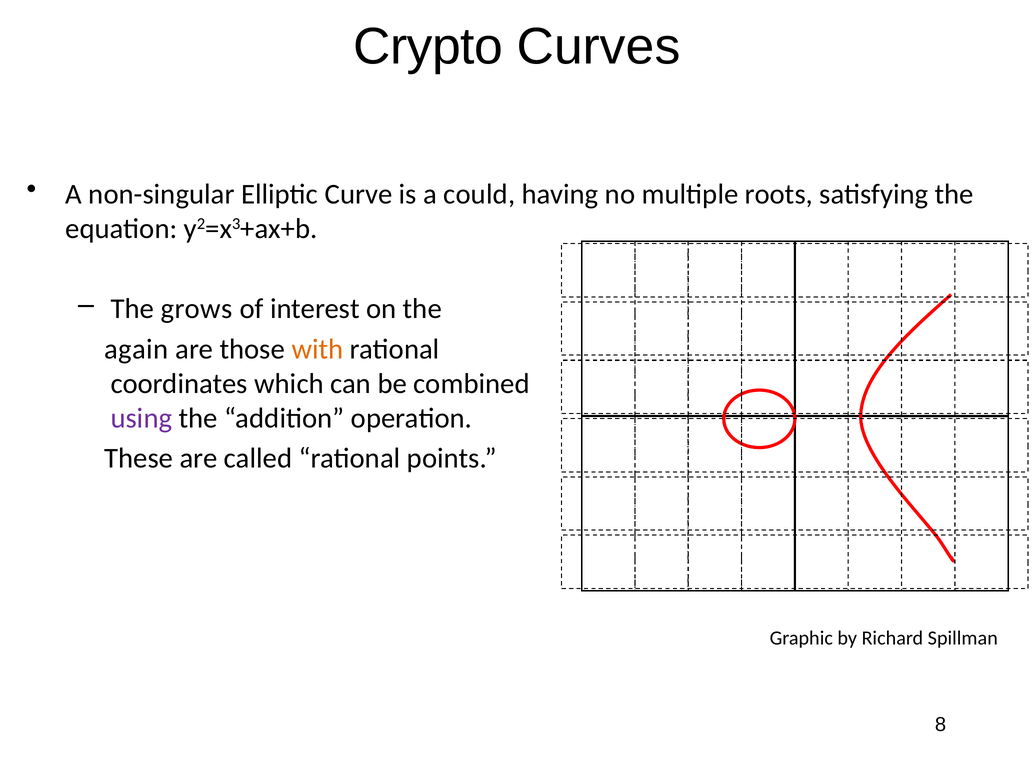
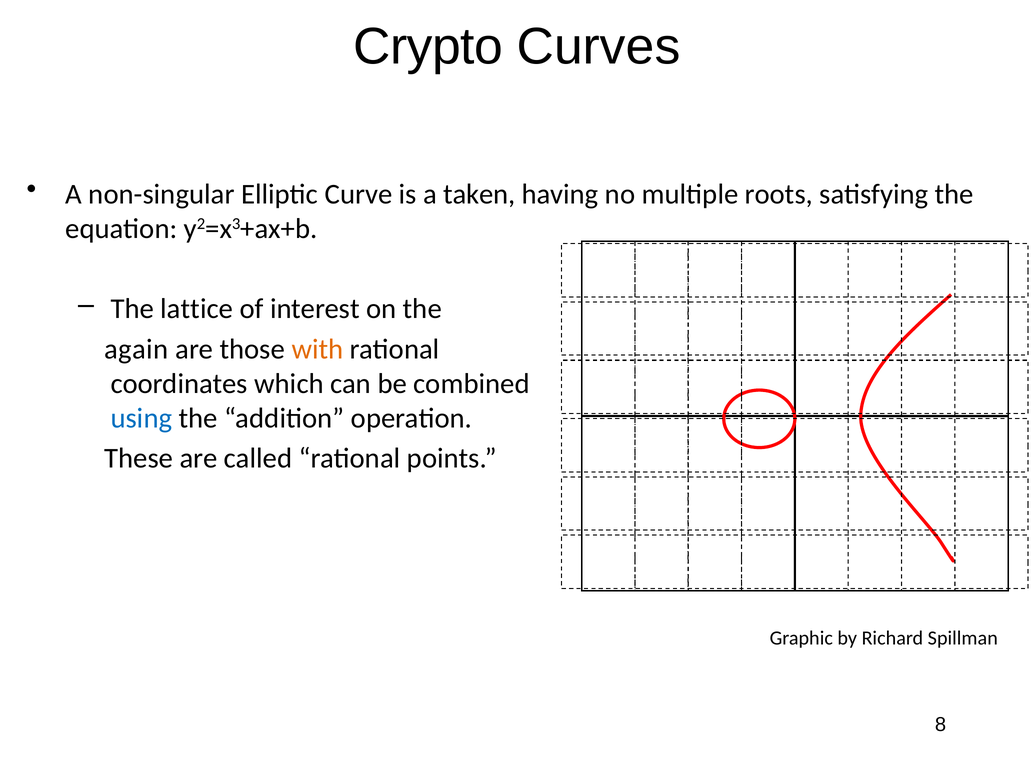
could: could -> taken
grows: grows -> lattice
using colour: purple -> blue
